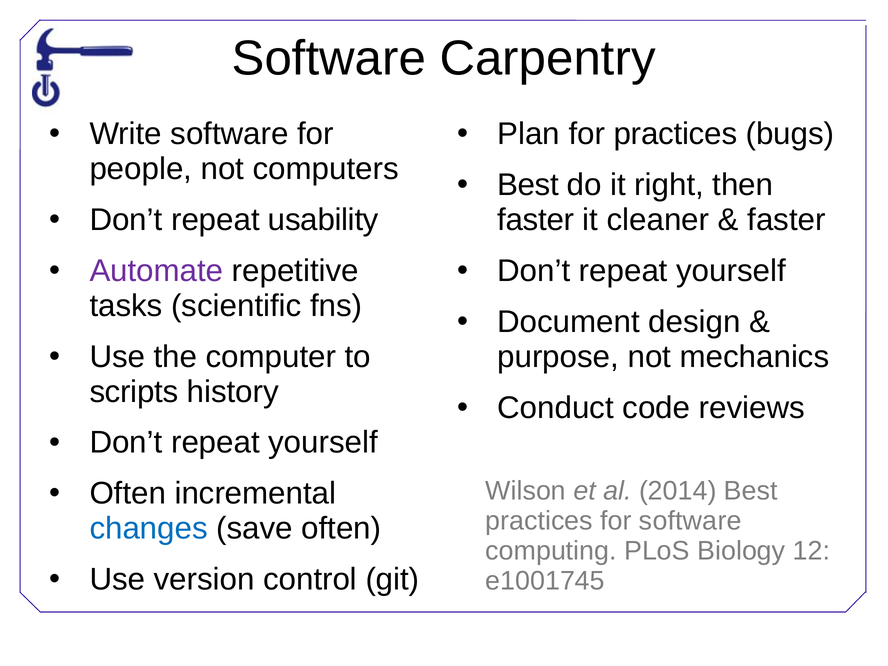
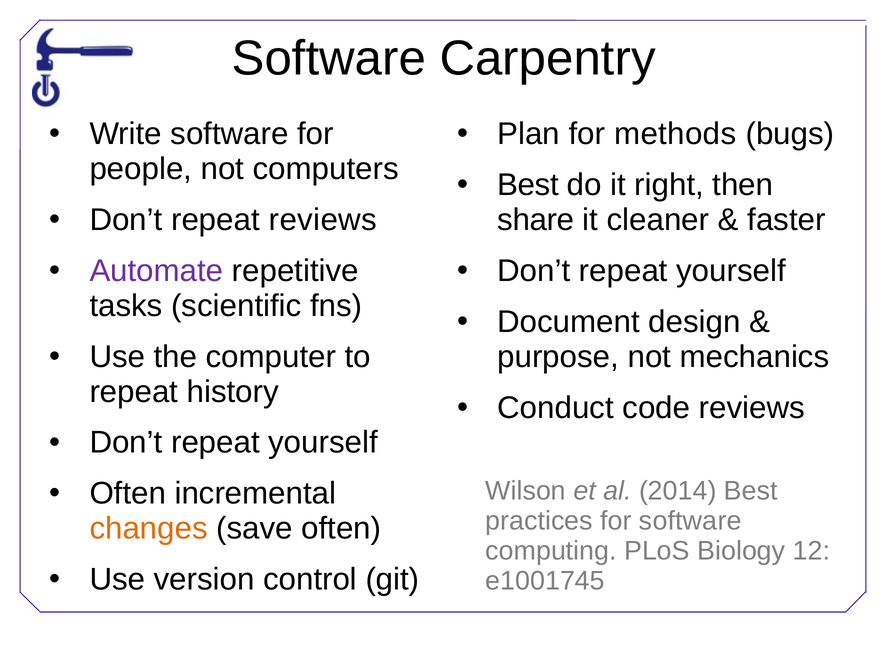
for practices: practices -> methods
repeat usability: usability -> reviews
faster at (536, 220): faster -> share
scripts at (134, 392): scripts -> repeat
changes colour: blue -> orange
